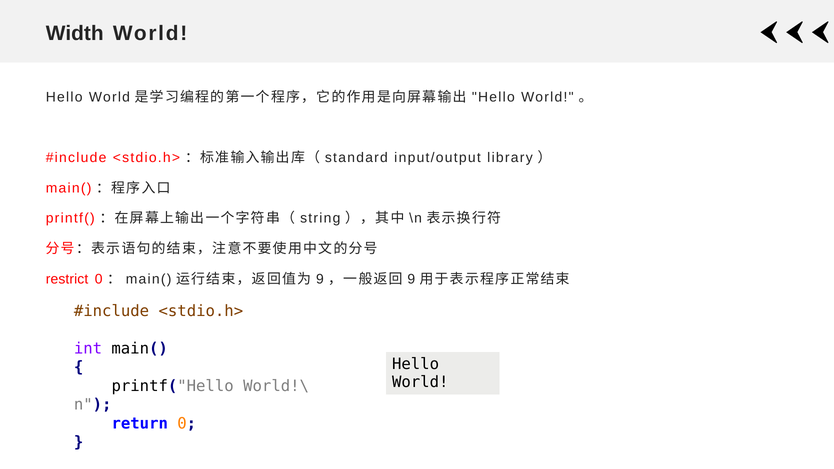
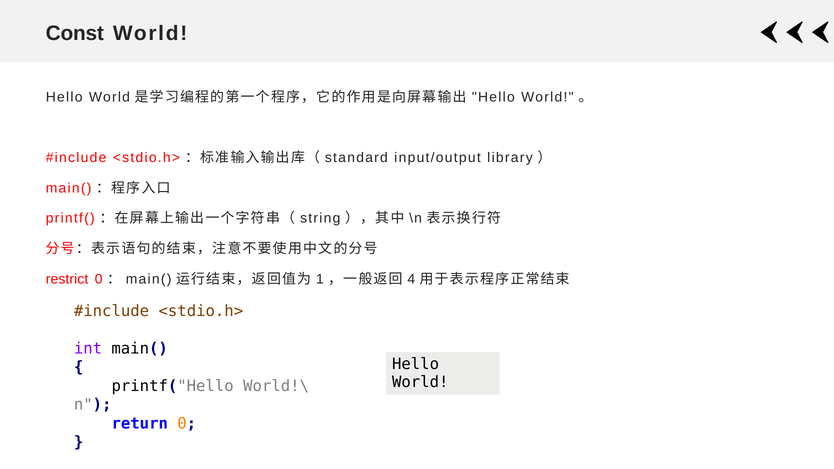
Width: Width -> Const
9 at (320, 279): 9 -> 1
9 at (411, 279): 9 -> 4
